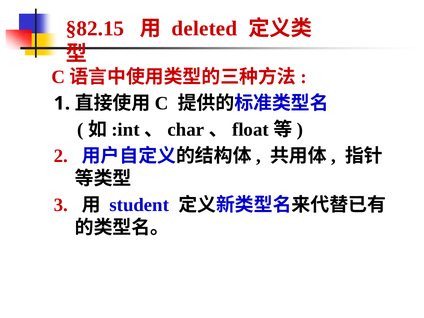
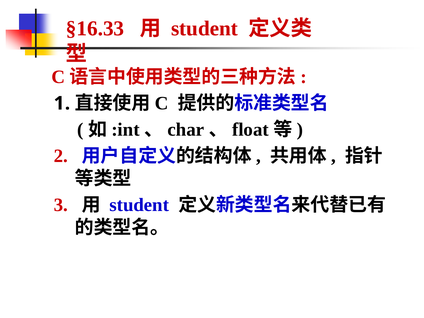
§82.15: §82.15 -> §16.33
deleted at (204, 28): deleted -> student
